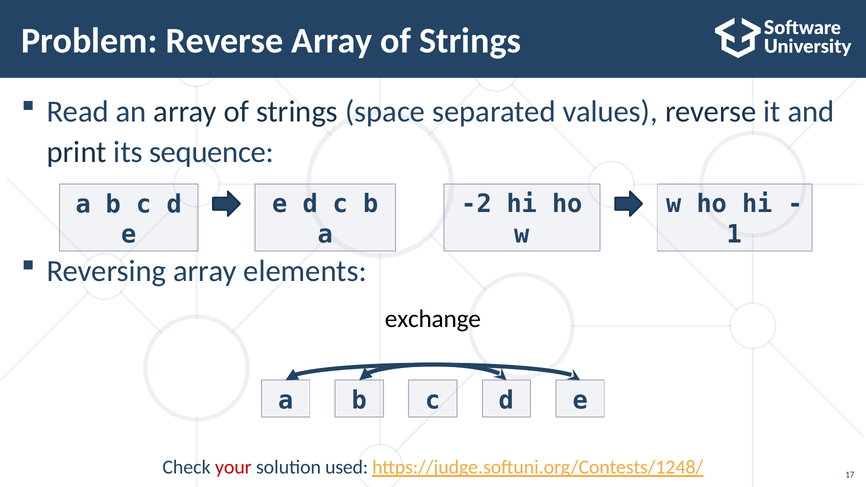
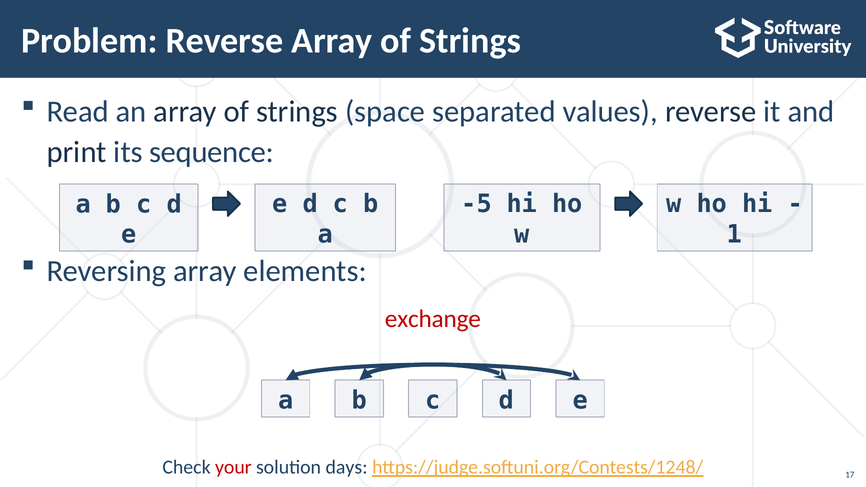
-2: -2 -> -5
exchange colour: black -> red
used: used -> days
